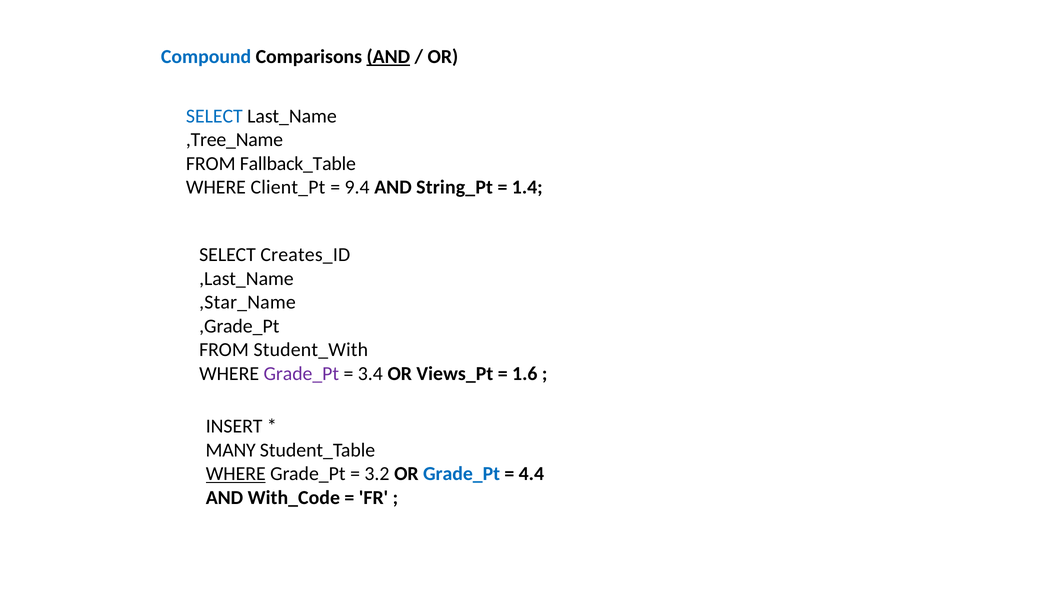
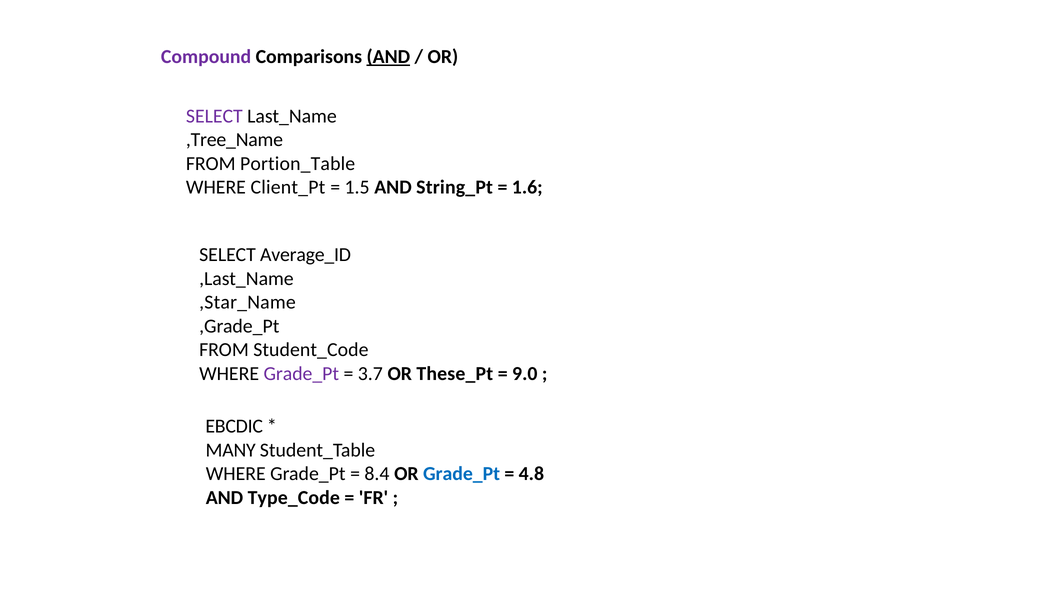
Compound colour: blue -> purple
SELECT at (214, 116) colour: blue -> purple
Fallback_Table: Fallback_Table -> Portion_Table
9.4: 9.4 -> 1.5
1.4: 1.4 -> 1.6
Creates_ID: Creates_ID -> Average_ID
Student_With: Student_With -> Student_Code
3.4: 3.4 -> 3.7
Views_Pt: Views_Pt -> These_Pt
1.6: 1.6 -> 9.0
INSERT: INSERT -> EBCDIC
WHERE at (236, 474) underline: present -> none
3.2: 3.2 -> 8.4
4.4: 4.4 -> 4.8
With_Code: With_Code -> Type_Code
